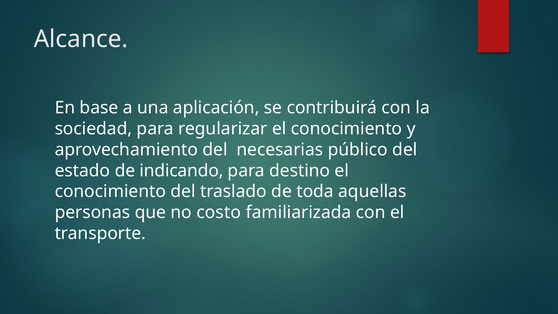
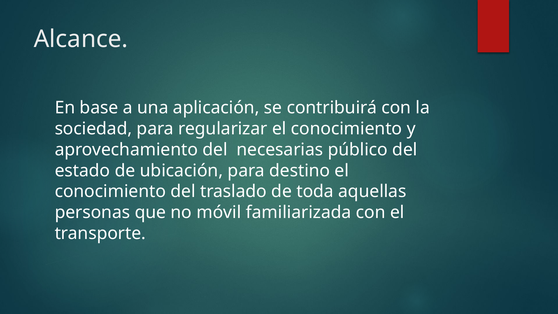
indicando: indicando -> ubicación
costo: costo -> móvil
